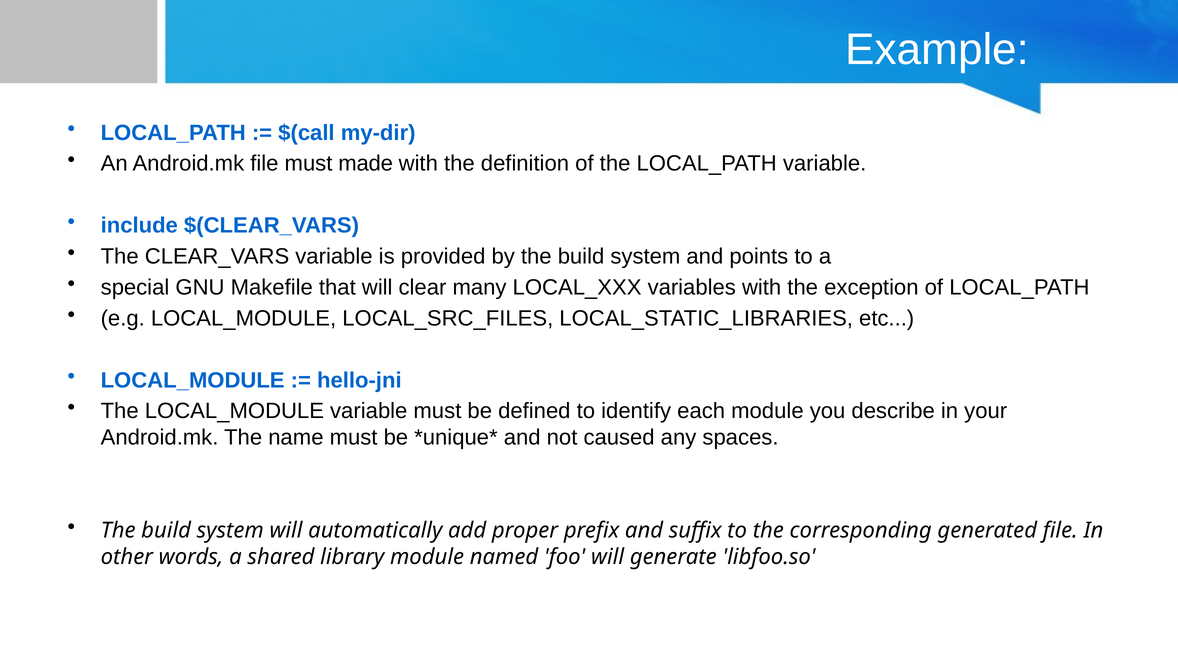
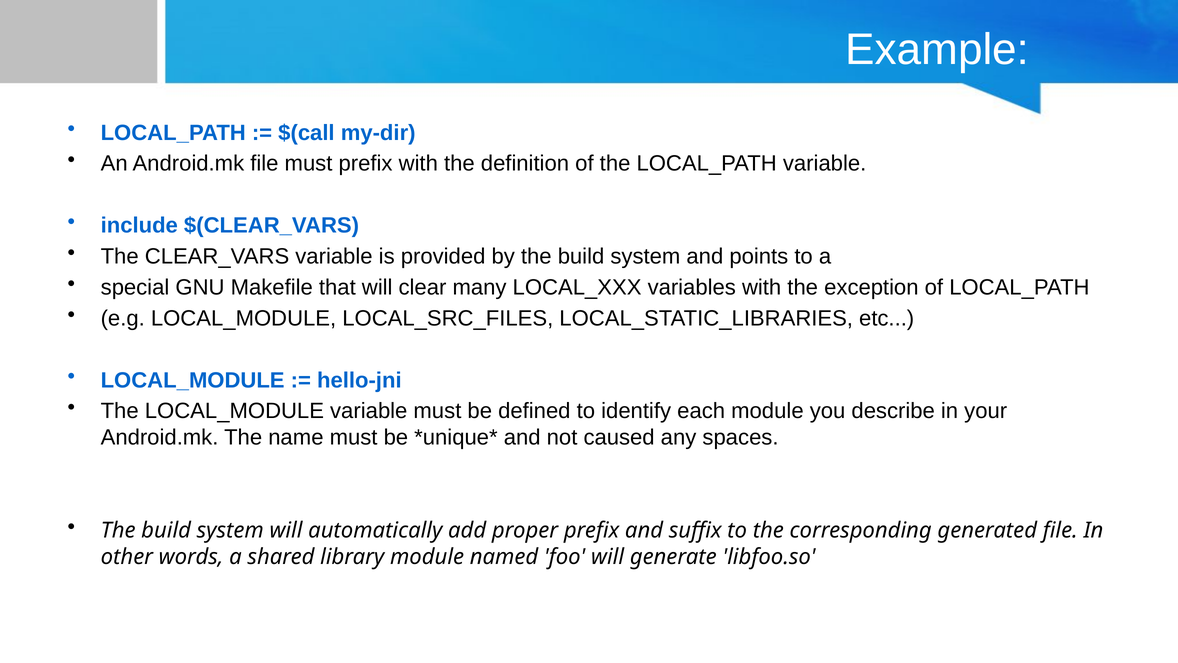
must made: made -> prefix
